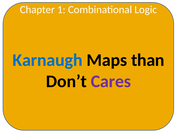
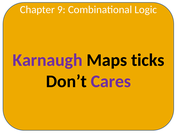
1: 1 -> 9
Karnaugh colour: blue -> purple
than: than -> ticks
